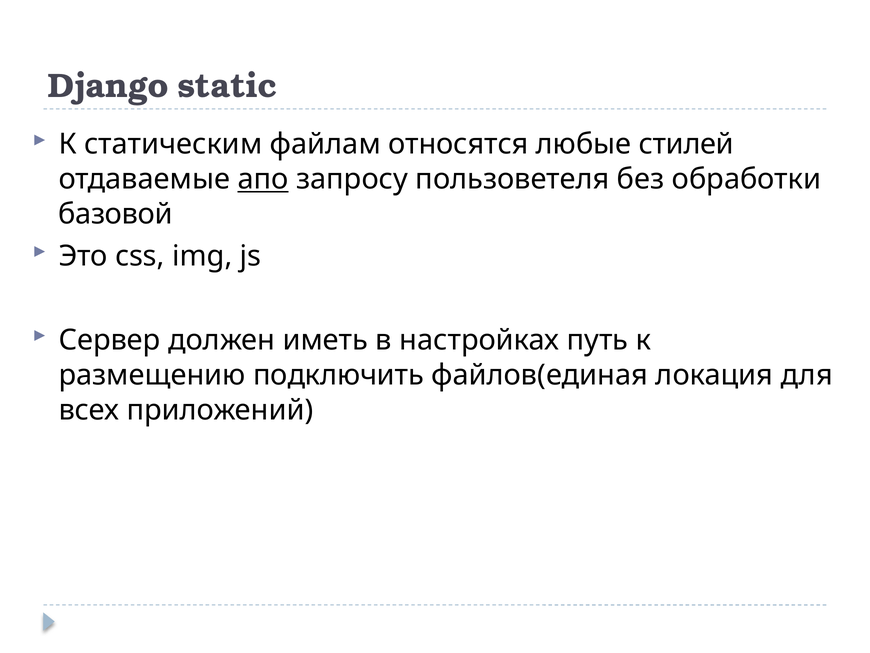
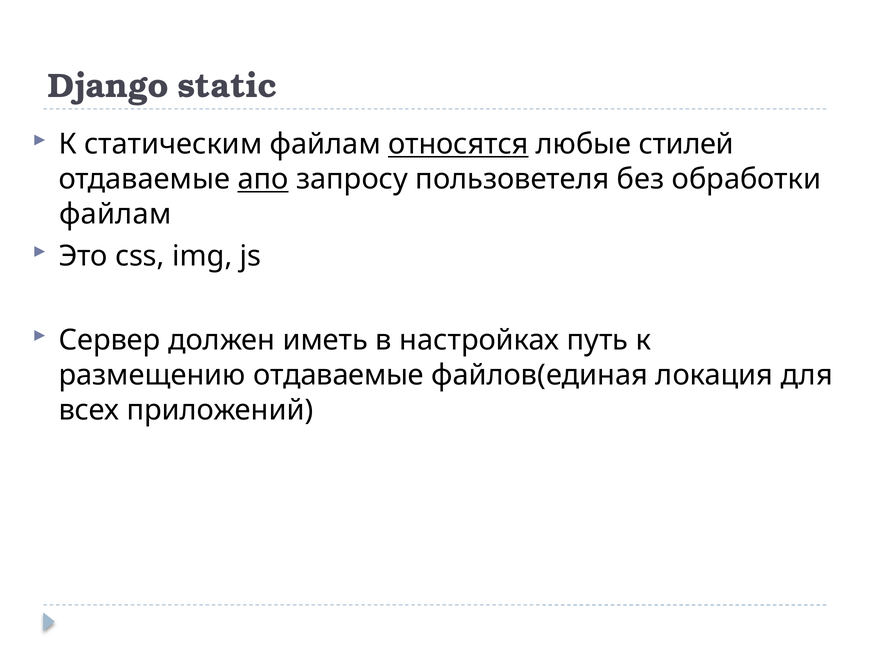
относятся underline: none -> present
базовой at (116, 214): базовой -> файлам
размещению подключить: подключить -> отдаваемые
